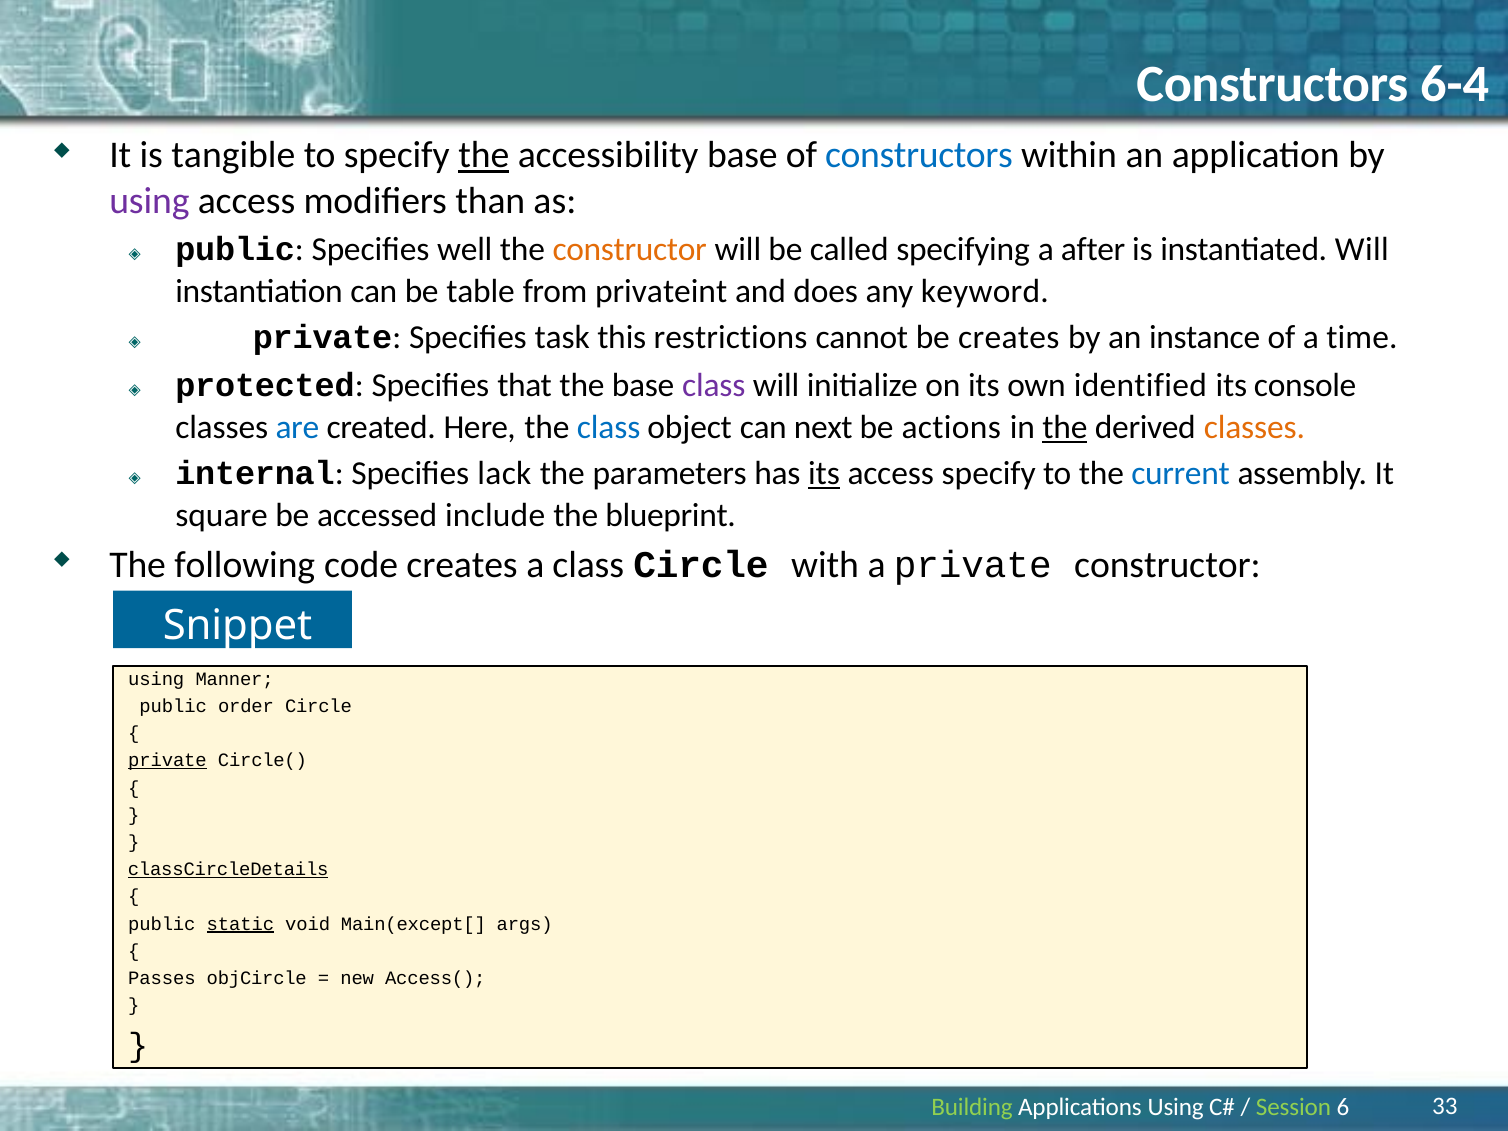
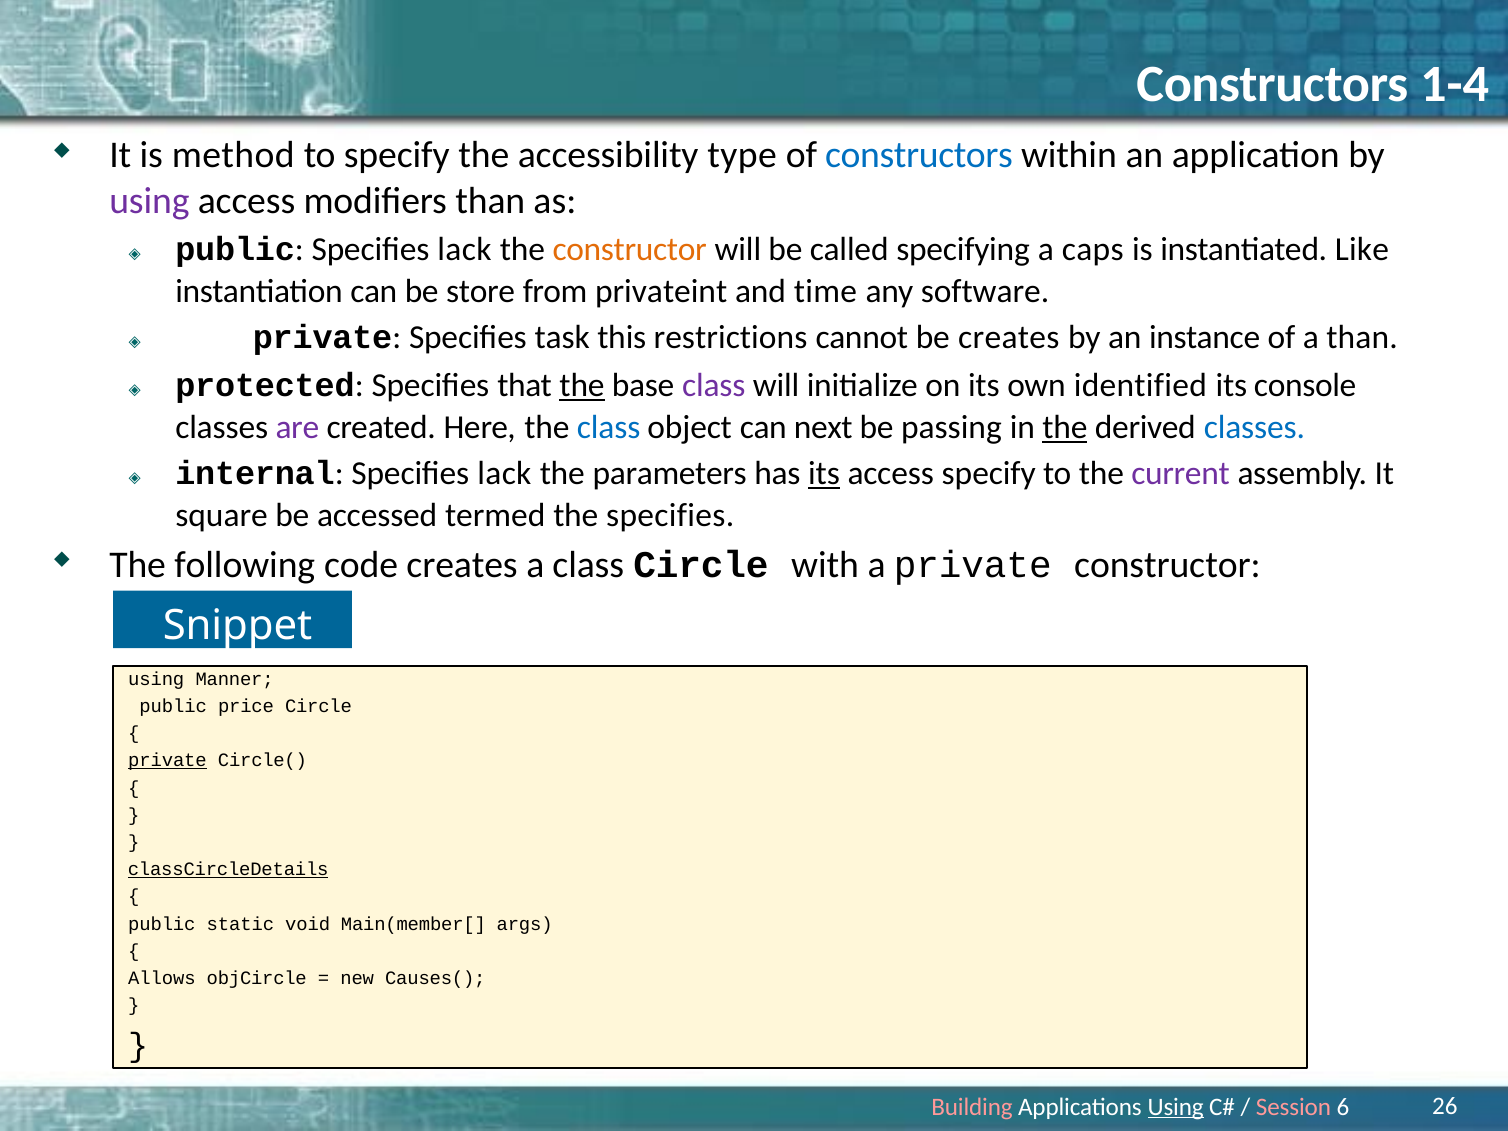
6-4: 6-4 -> 1-4
tangible: tangible -> method
the at (484, 155) underline: present -> none
accessibility base: base -> type
public Specifies well: well -> lack
after: after -> caps
instantiated Will: Will -> Like
table: table -> store
does: does -> time
keyword: keyword -> software
a time: time -> than
the at (582, 386) underline: none -> present
are colour: blue -> purple
actions: actions -> passing
classes at (1254, 427) colour: orange -> blue
current colour: blue -> purple
include: include -> termed
the blueprint: blueprint -> specifies
order: order -> price
static underline: present -> none
Main(except[: Main(except[ -> Main(member[
Passes: Passes -> Allows
Access(: Access( -> Causes(
Building colour: light green -> pink
Using at (1176, 1107) underline: none -> present
Session colour: light green -> pink
33: 33 -> 26
